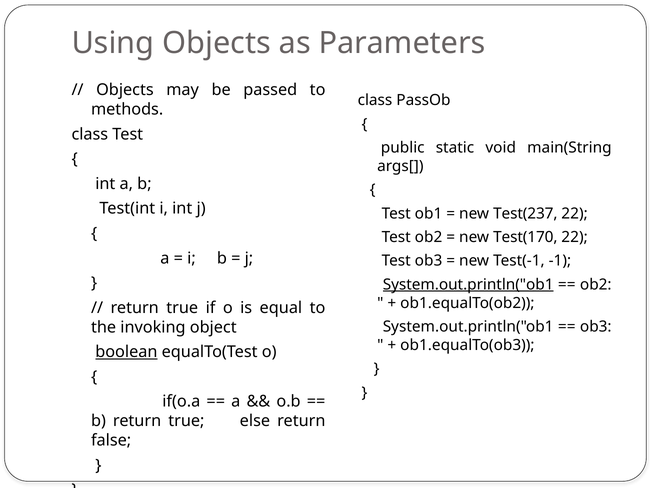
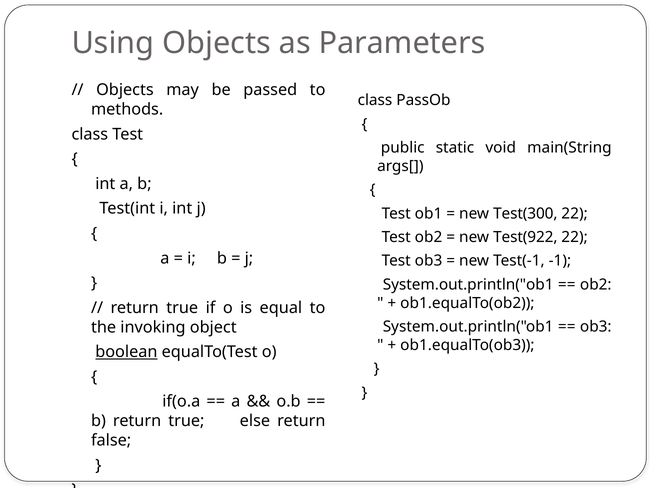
Test(237: Test(237 -> Test(300
Test(170: Test(170 -> Test(922
System.out.println("ob1 at (468, 285) underline: present -> none
